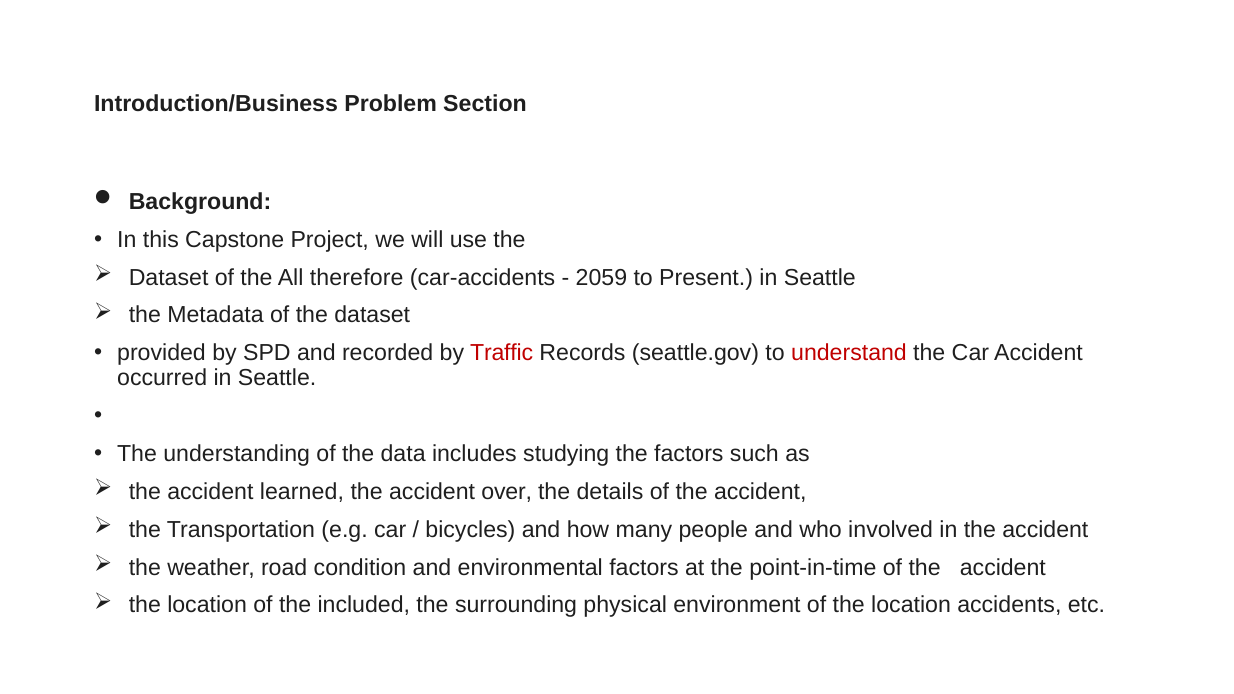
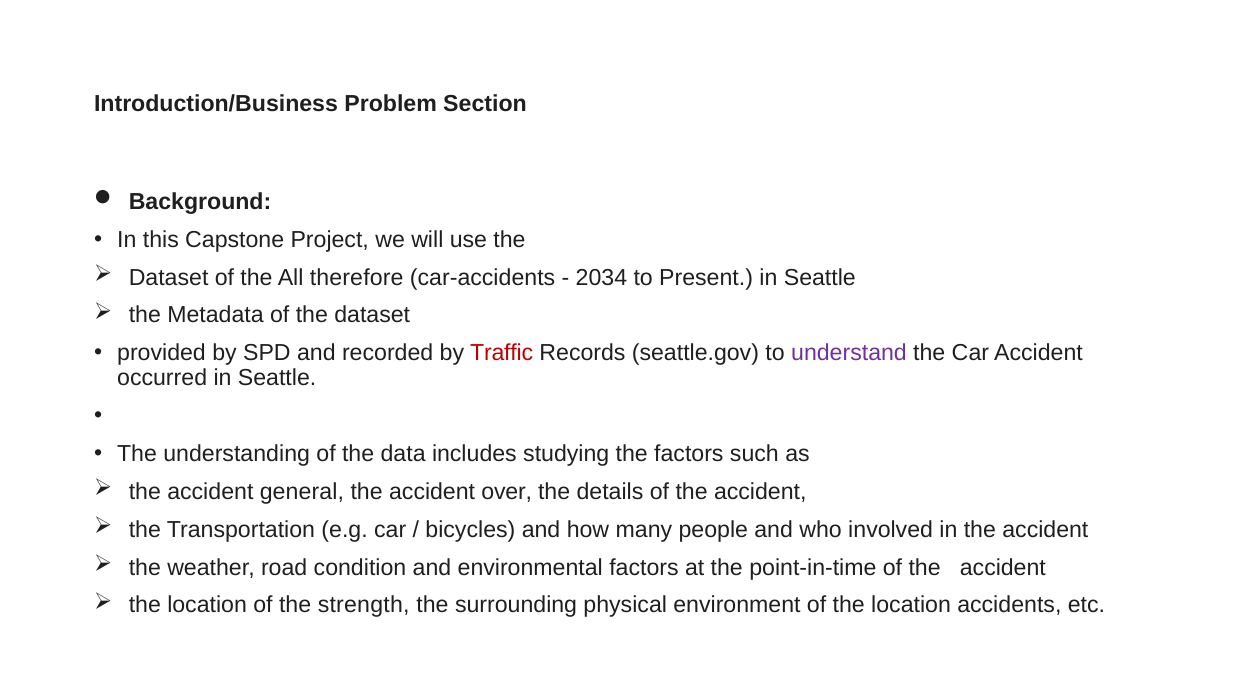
2059: 2059 -> 2034
understand colour: red -> purple
learned: learned -> general
included: included -> strength
